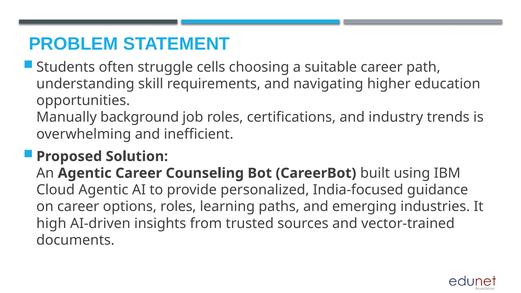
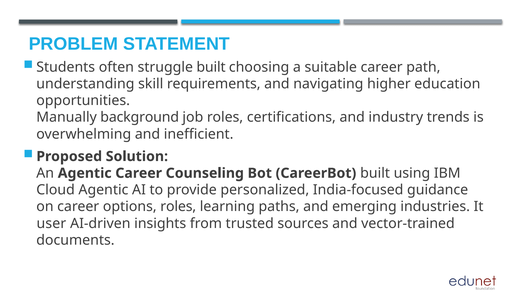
struggle cells: cells -> built
high: high -> user
